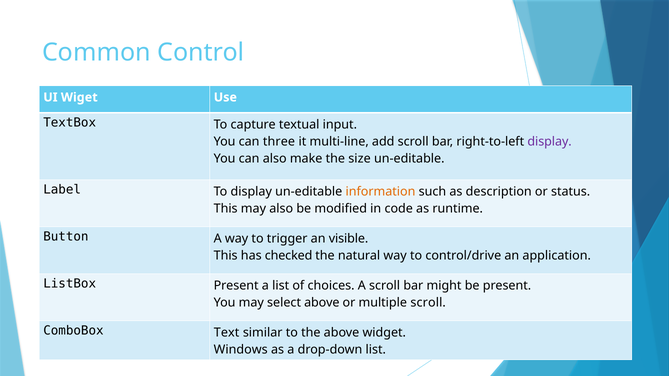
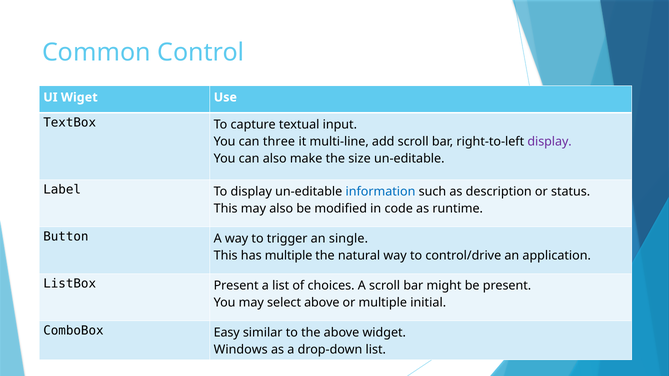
information colour: orange -> blue
visible: visible -> single
has checked: checked -> multiple
multiple scroll: scroll -> initial
Text: Text -> Easy
